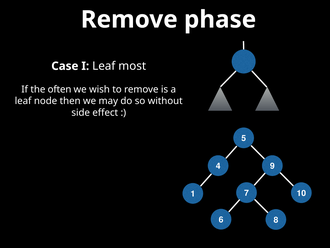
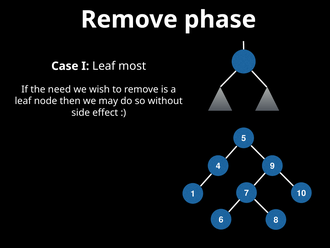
often: often -> need
